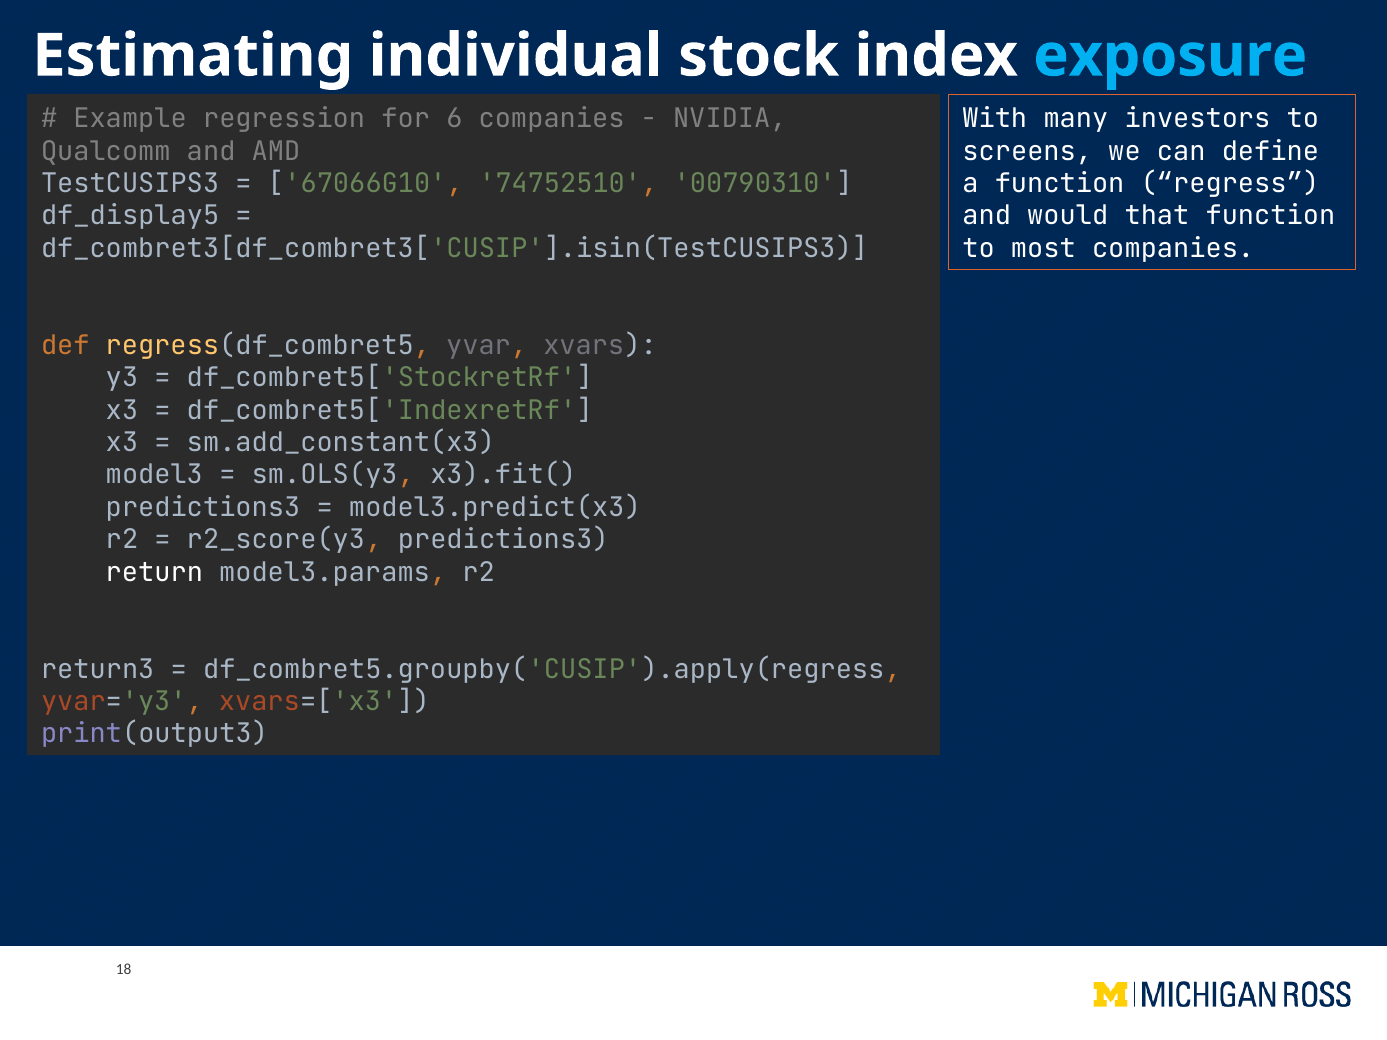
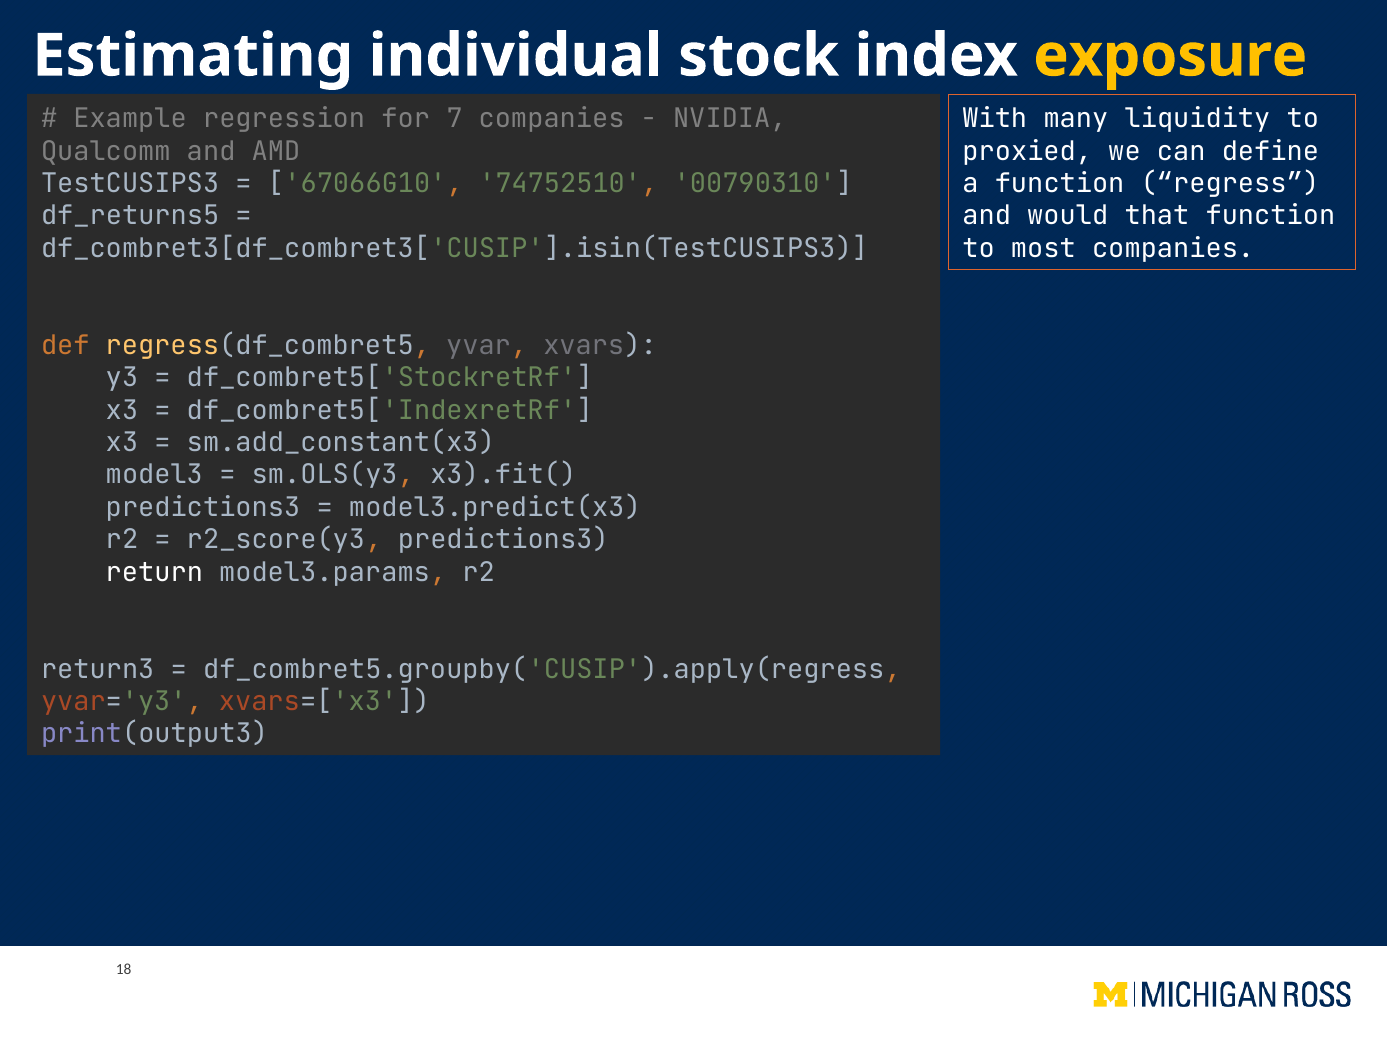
exposure colour: light blue -> yellow
6: 6 -> 7
investors: investors -> liquidity
screens: screens -> proxied
df_display5: df_display5 -> df_returns5
